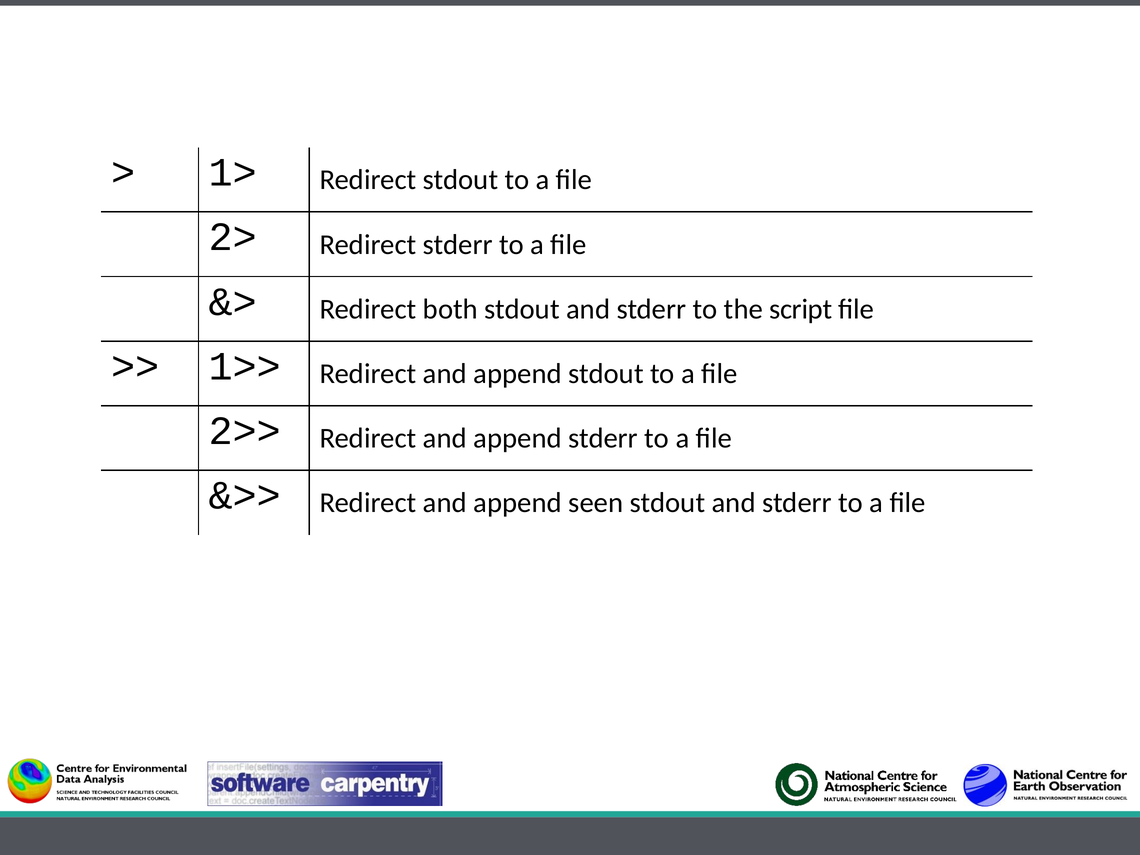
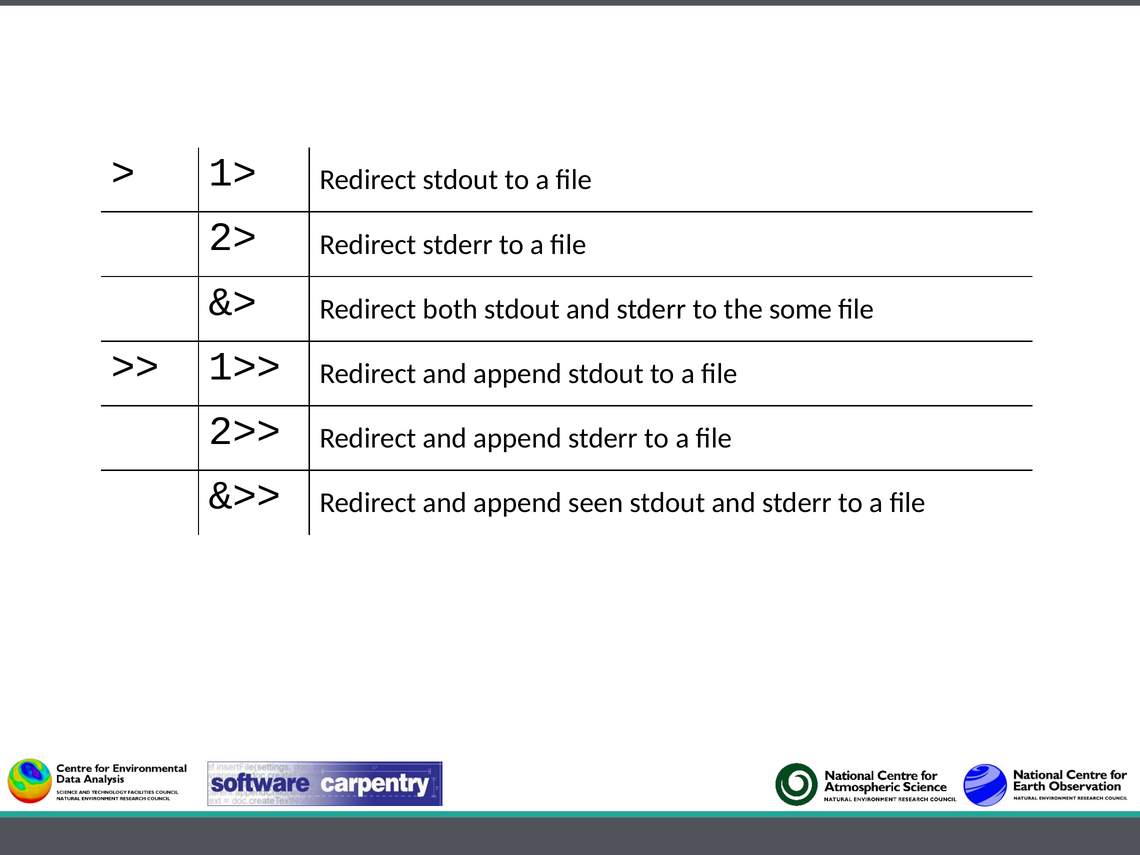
script: script -> some
